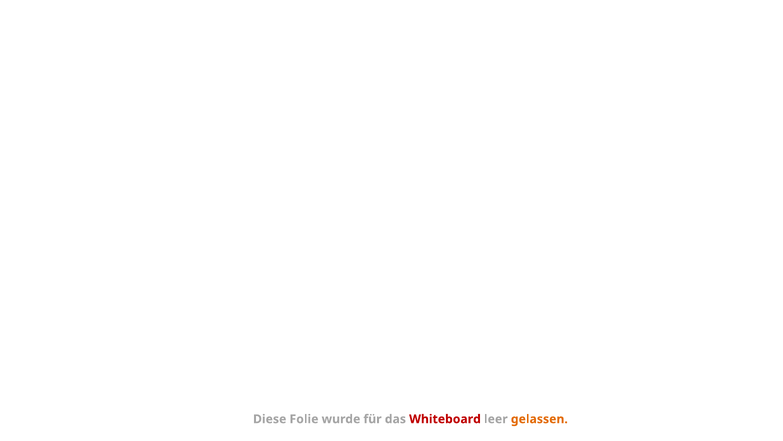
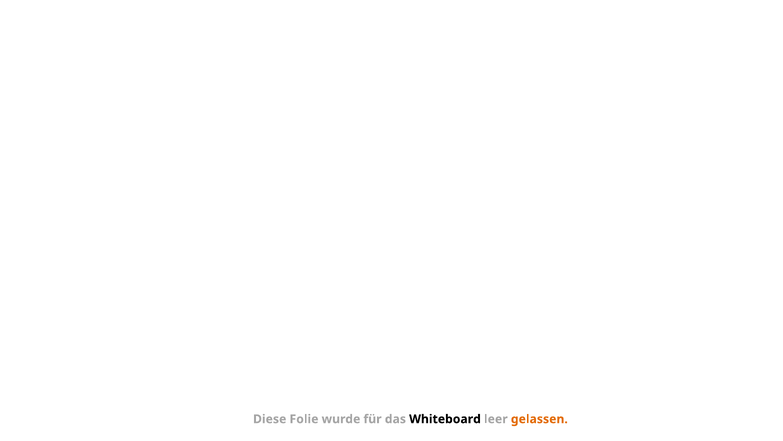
Whiteboard colour: red -> black
